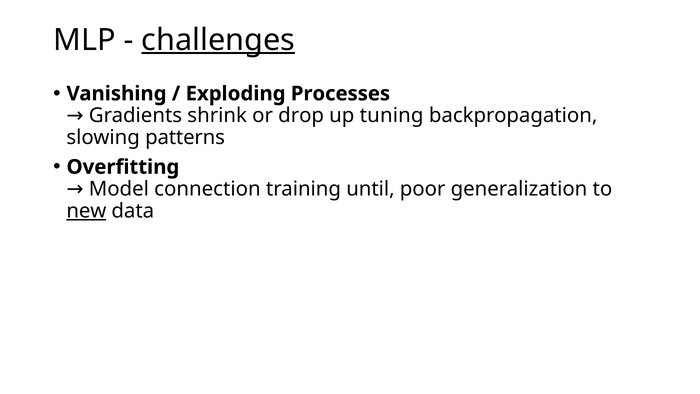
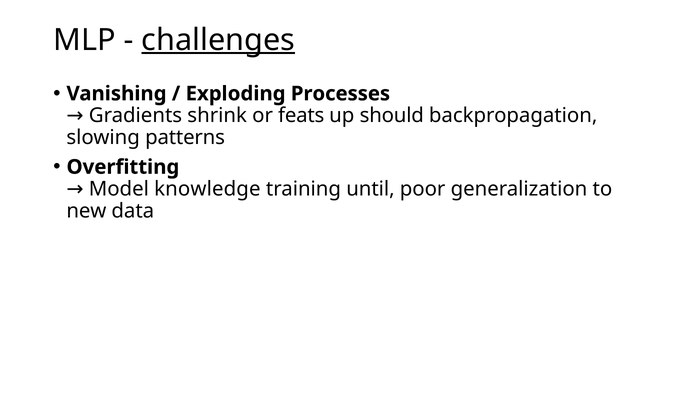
drop: drop -> feats
tuning: tuning -> should
connection: connection -> knowledge
new underline: present -> none
